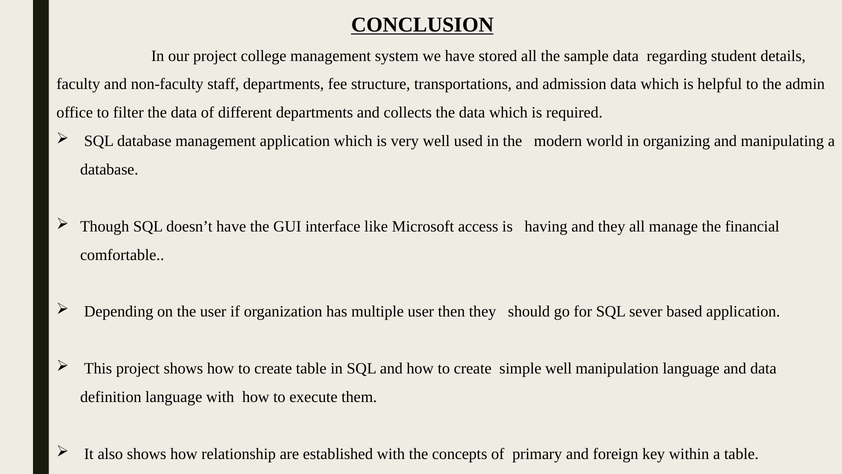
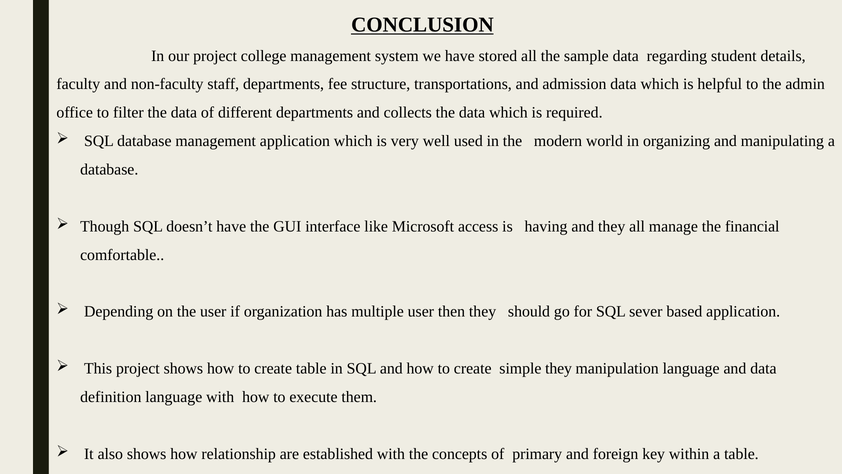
simple well: well -> they
